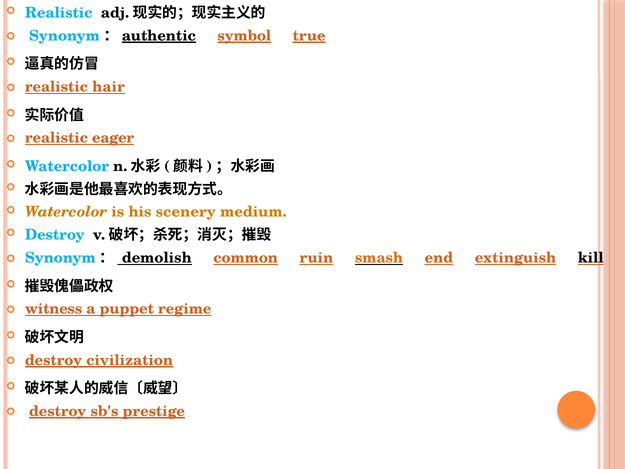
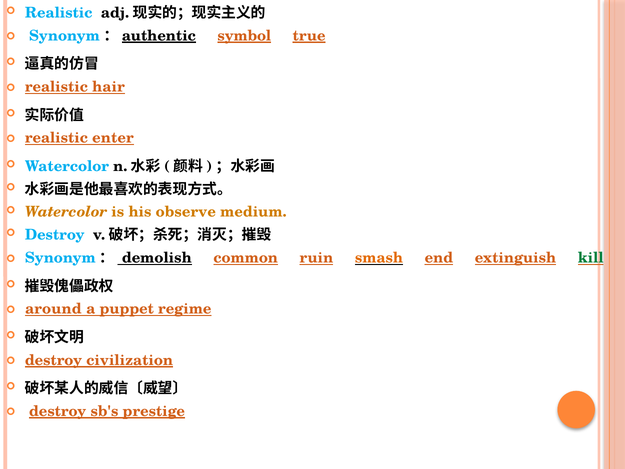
eager: eager -> enter
scenery: scenery -> observe
kill colour: black -> green
witness: witness -> around
